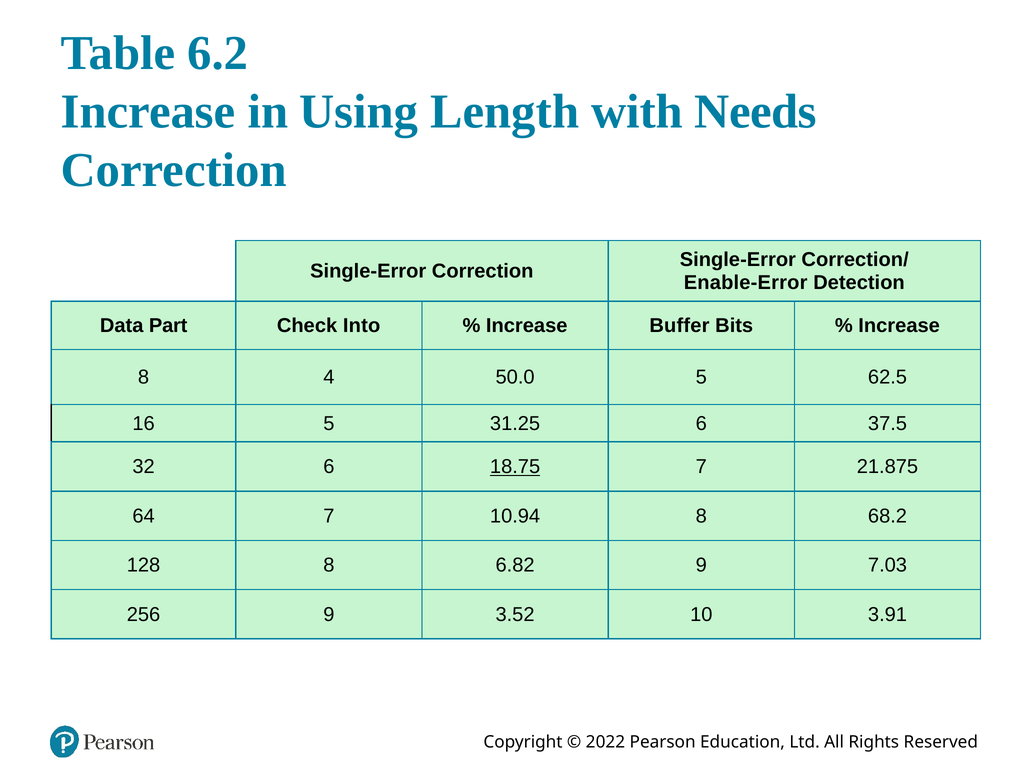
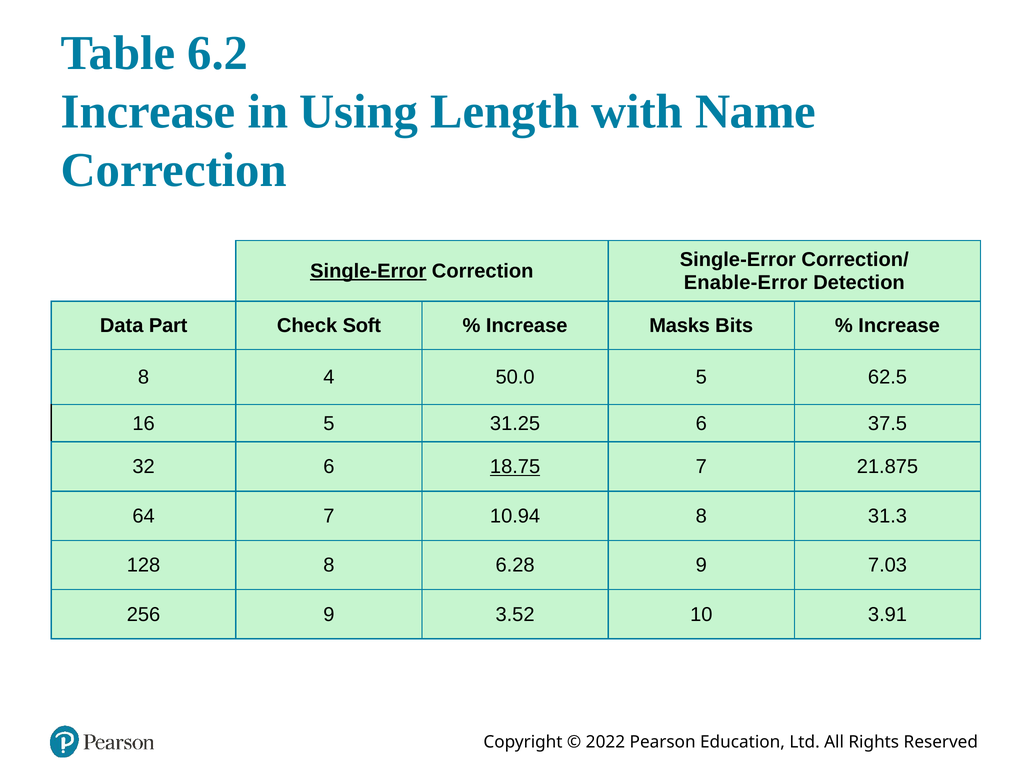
Needs: Needs -> Name
Single-Error at (368, 271) underline: none -> present
Into: Into -> Soft
Buffer: Buffer -> Masks
68.2: 68.2 -> 31.3
6.82: 6.82 -> 6.28
